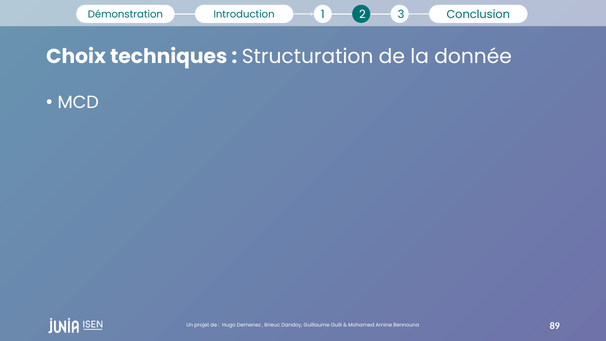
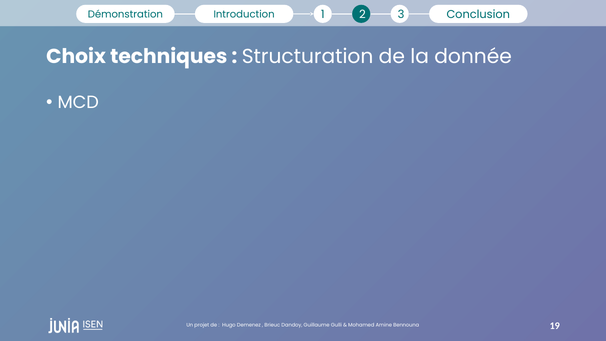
89: 89 -> 19
